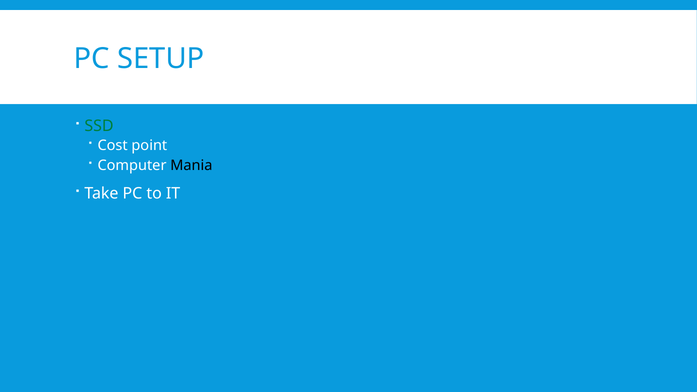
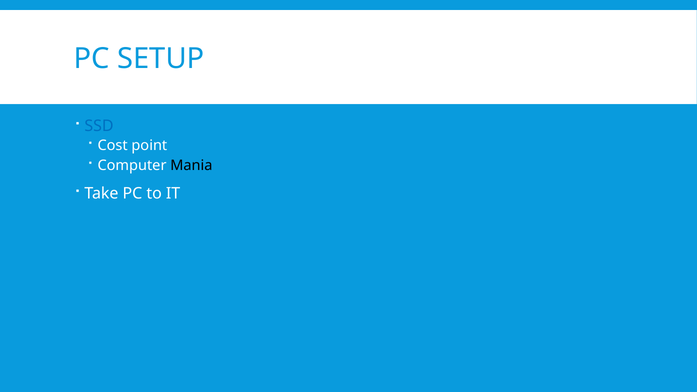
SSD colour: green -> blue
